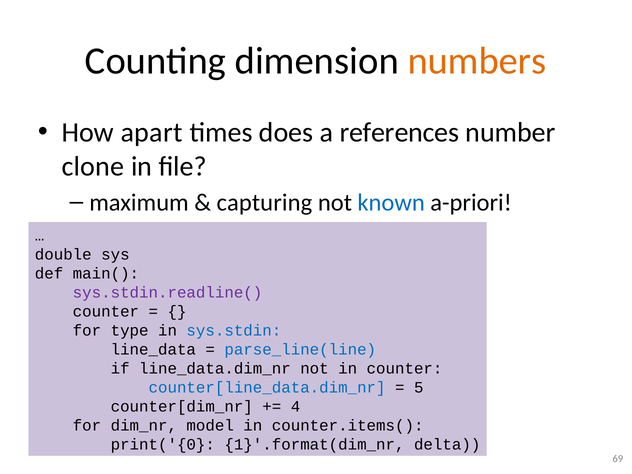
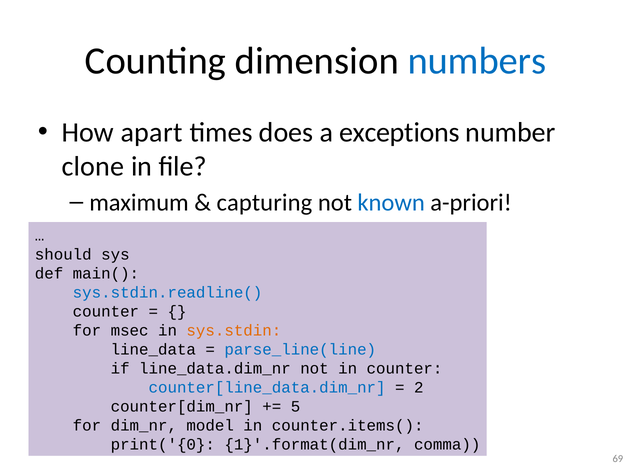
numbers colour: orange -> blue
references: references -> exceptions
double: double -> should
sys.stdin.readline( colour: purple -> blue
type: type -> msec
sys.stdin colour: blue -> orange
5: 5 -> 2
4: 4 -> 5
delta: delta -> comma
